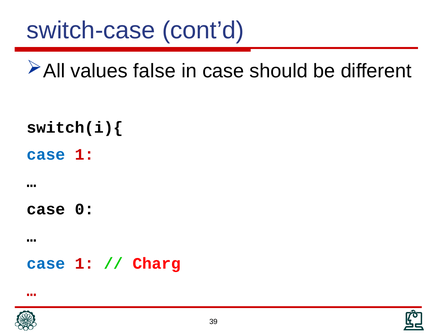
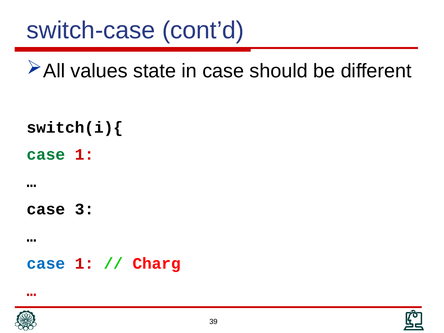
false: false -> state
case at (46, 155) colour: blue -> green
0: 0 -> 3
